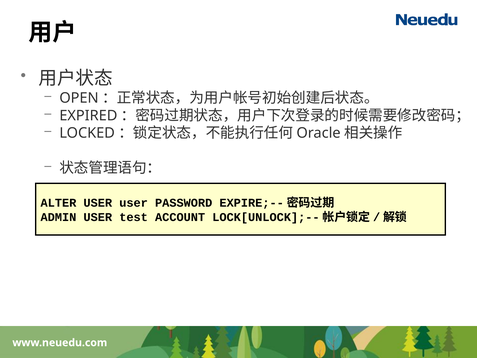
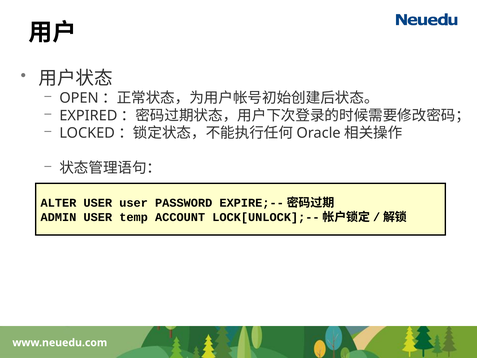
test: test -> temp
